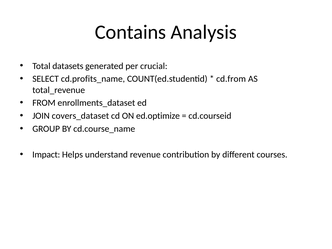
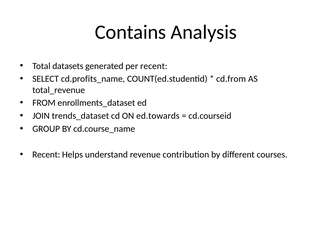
per crucial: crucial -> recent
covers_dataset: covers_dataset -> trends_dataset
ed.optimize: ed.optimize -> ed.towards
Impact at (46, 155): Impact -> Recent
